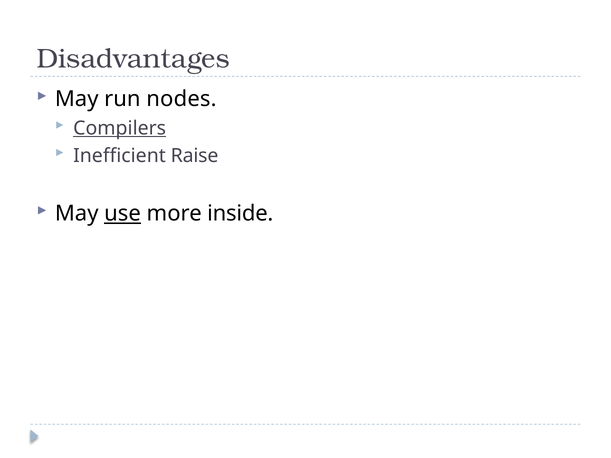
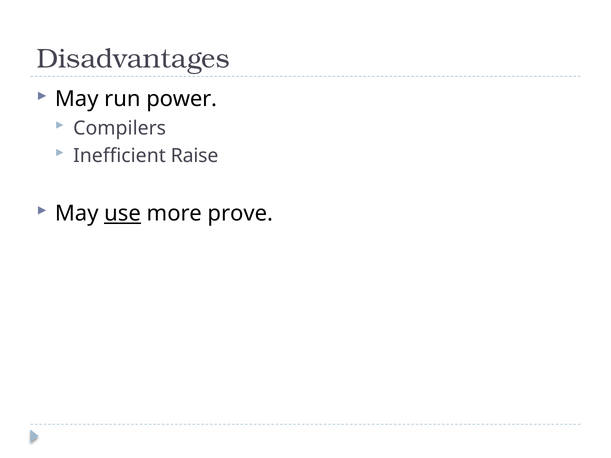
nodes: nodes -> power
Compilers underline: present -> none
inside: inside -> prove
